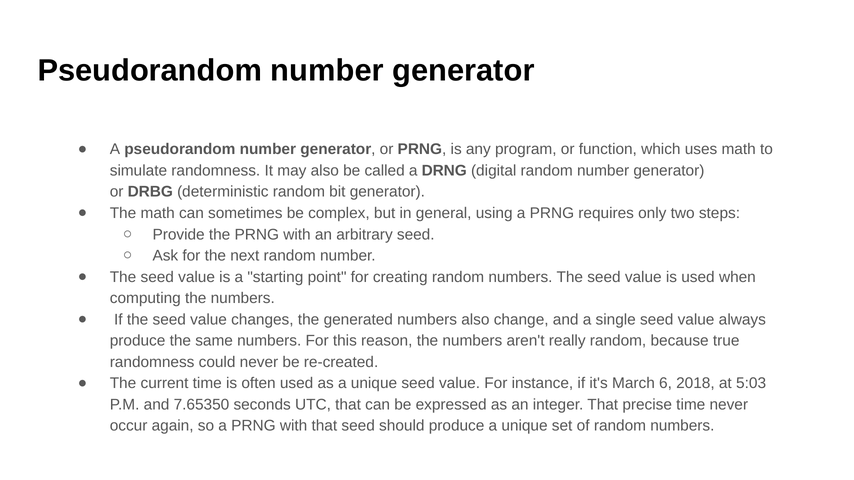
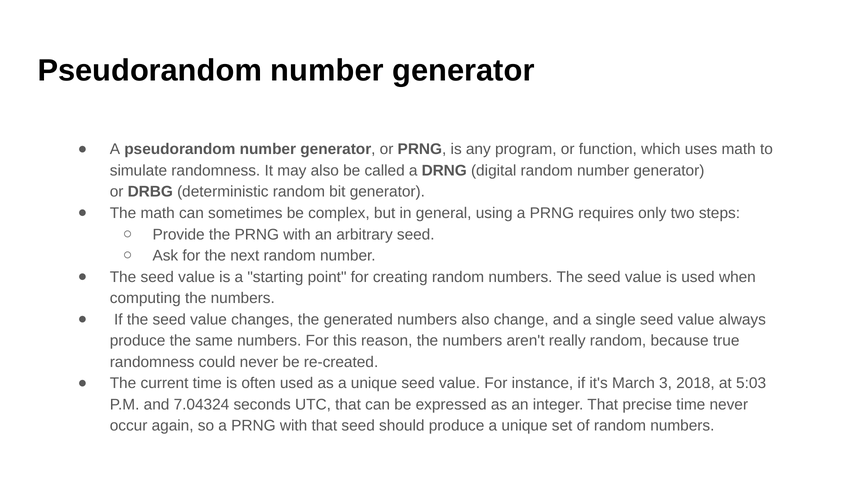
6: 6 -> 3
7.65350: 7.65350 -> 7.04324
